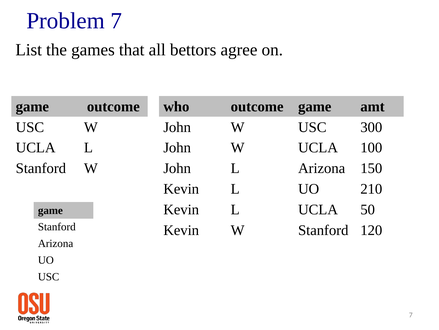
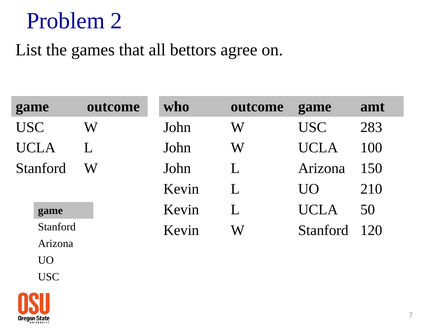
Problem 7: 7 -> 2
300: 300 -> 283
